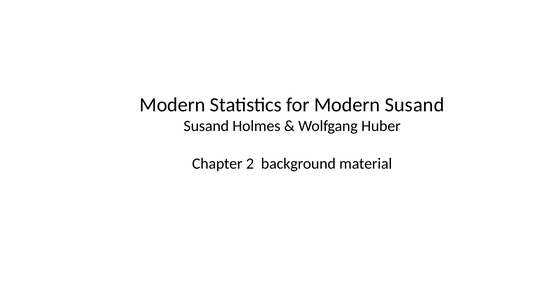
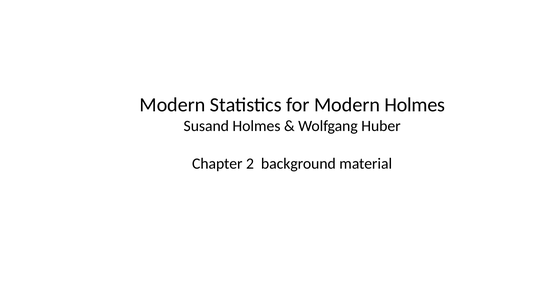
Modern Susand: Susand -> Holmes
